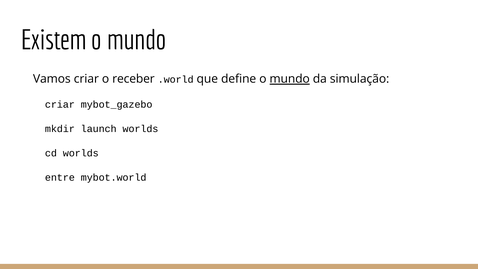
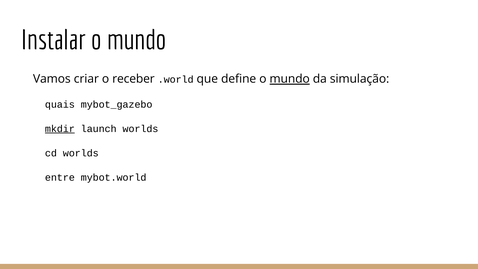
Existem: Existem -> Instalar
criar at (60, 104): criar -> quais
mkdir underline: none -> present
